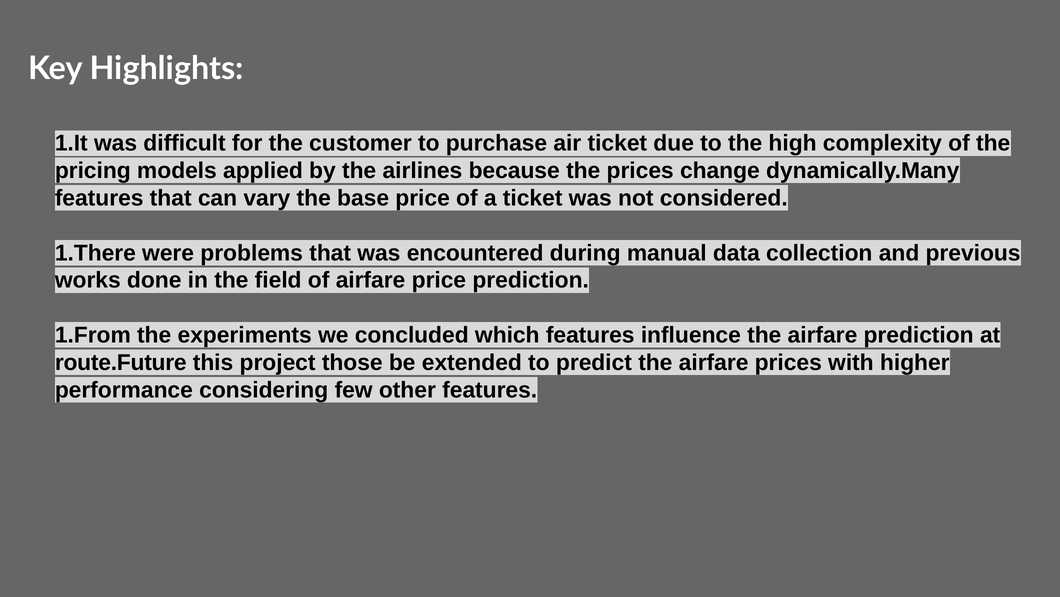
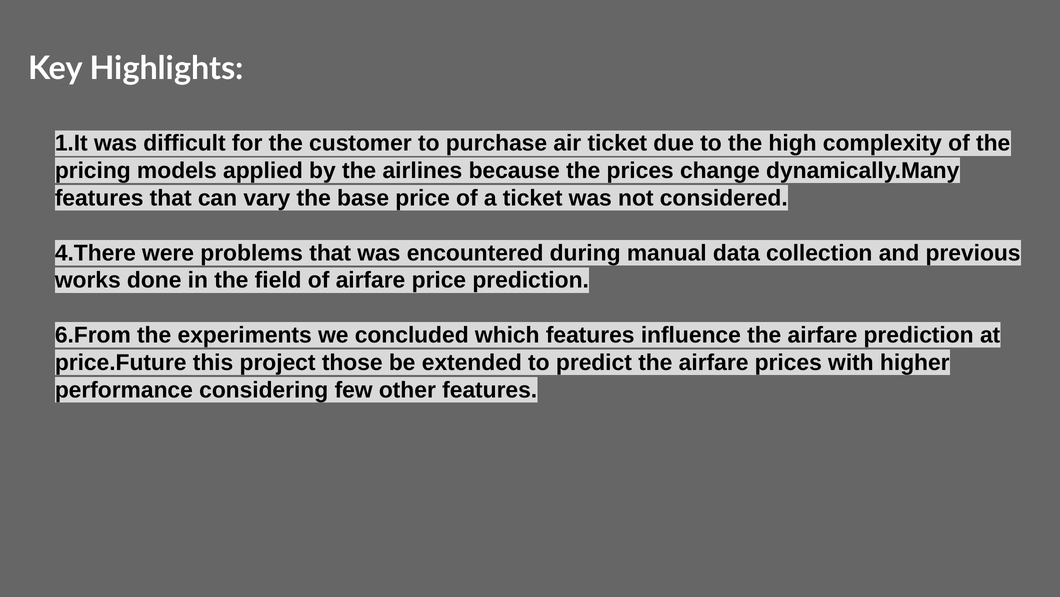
1.There: 1.There -> 4.There
1.From: 1.From -> 6.From
route.Future: route.Future -> price.Future
